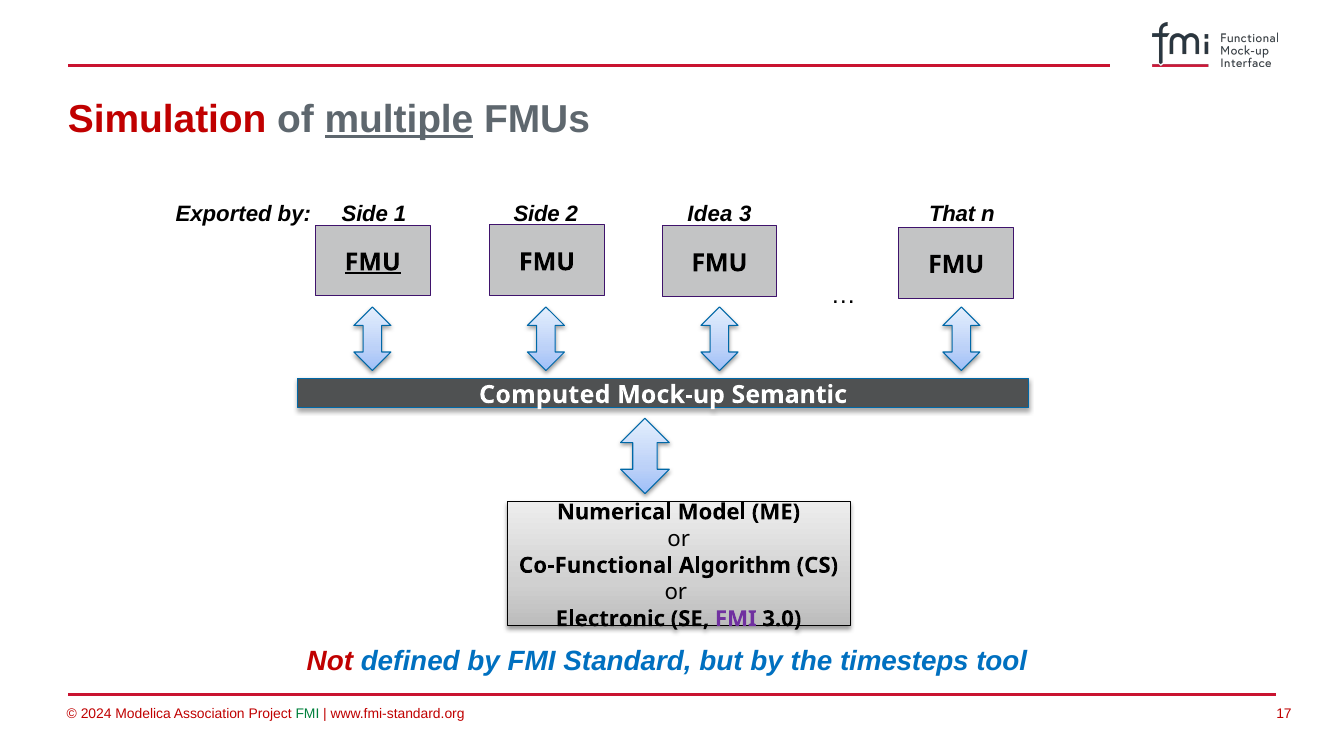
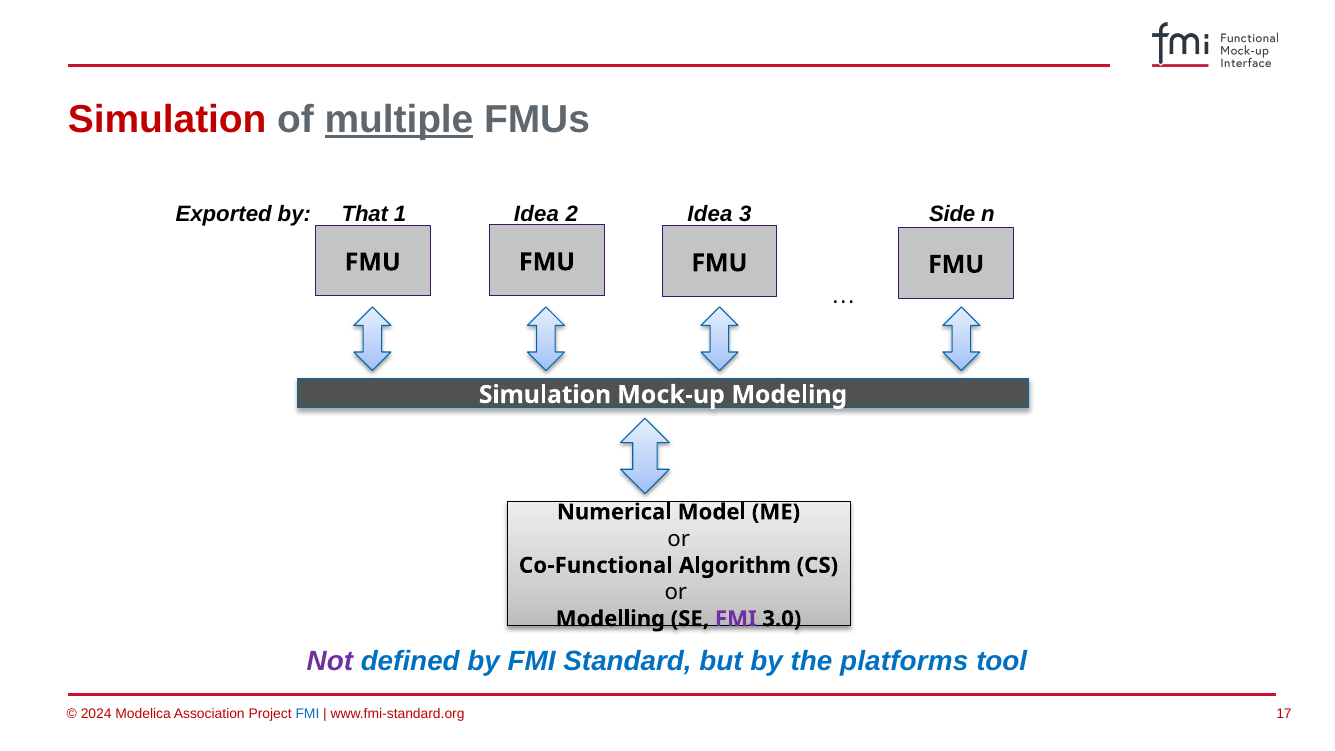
by Side: Side -> That
1 Side: Side -> Idea
That: That -> Side
FMU at (373, 262) underline: present -> none
Computed at (545, 395): Computed -> Simulation
Semantic: Semantic -> Modeling
Electronic: Electronic -> Modelling
Not colour: red -> purple
timesteps: timesteps -> platforms
FMI at (307, 714) colour: green -> blue
